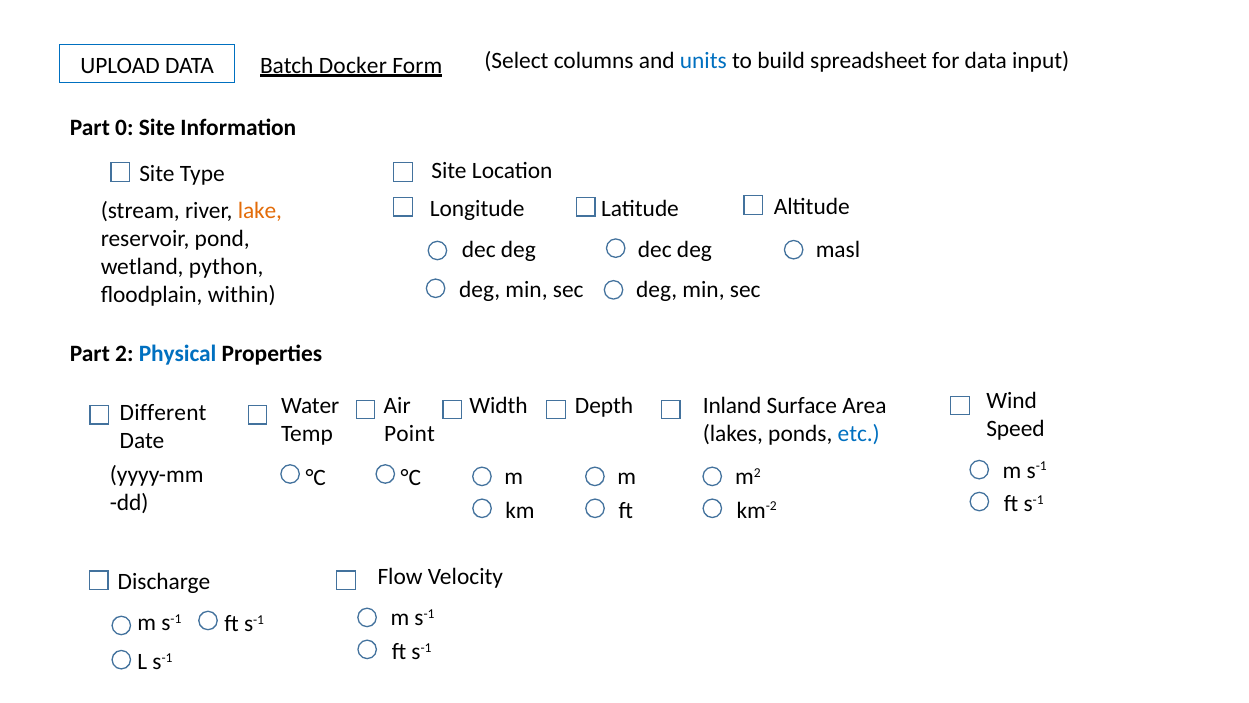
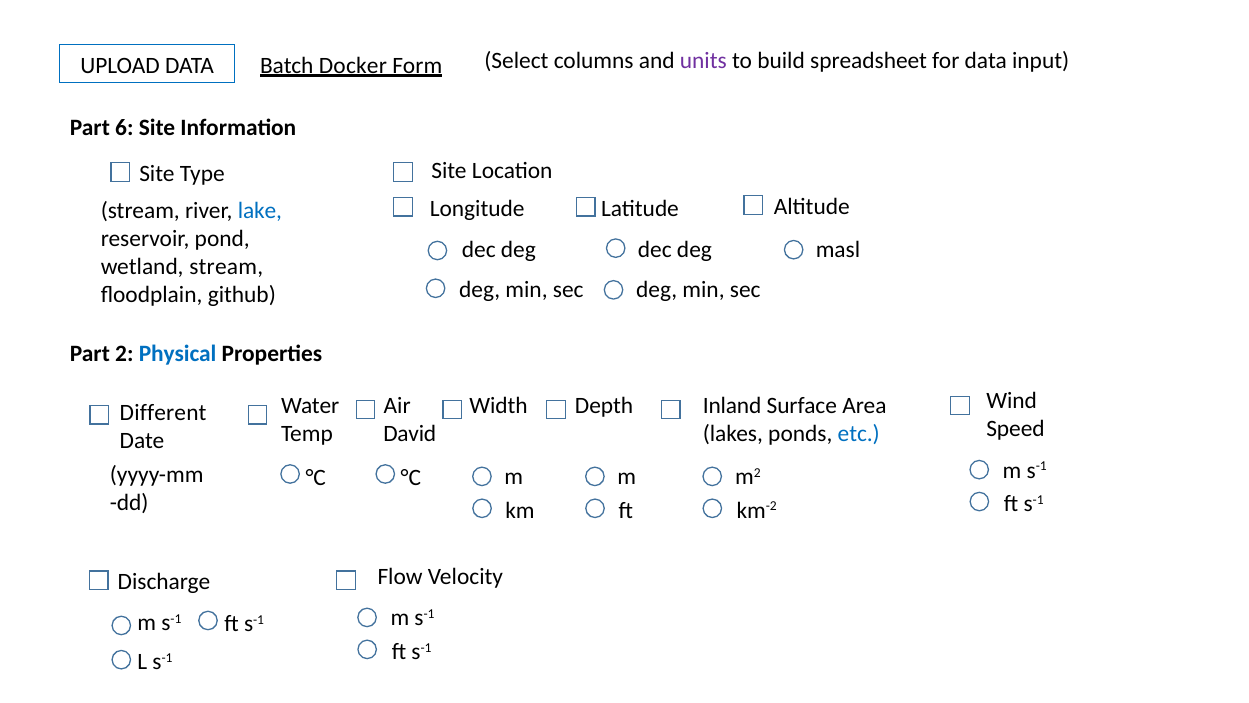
units colour: blue -> purple
0: 0 -> 6
lake colour: orange -> blue
wetland python: python -> stream
within: within -> github
Point: Point -> David
